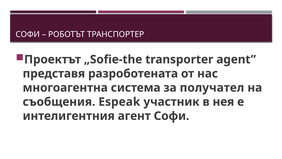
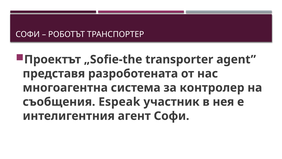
получател: получател -> контролер
